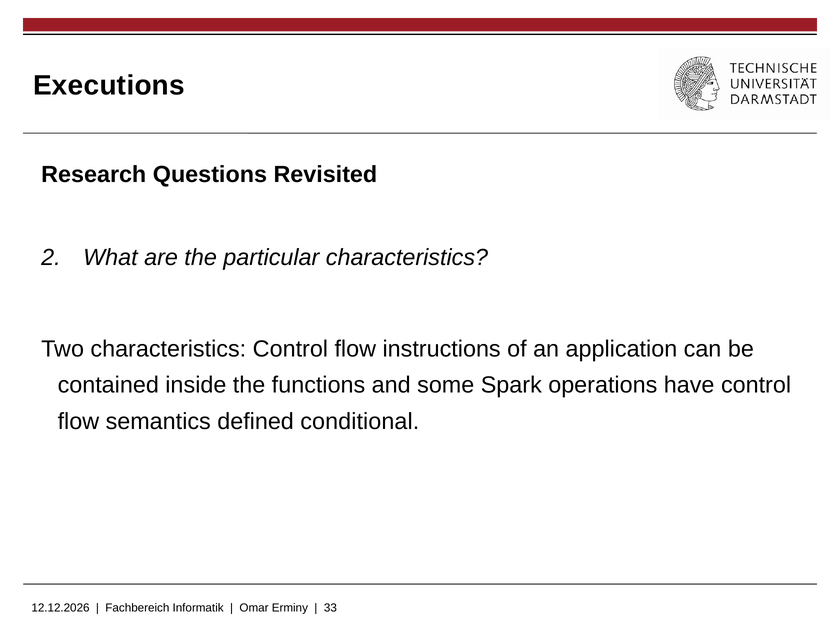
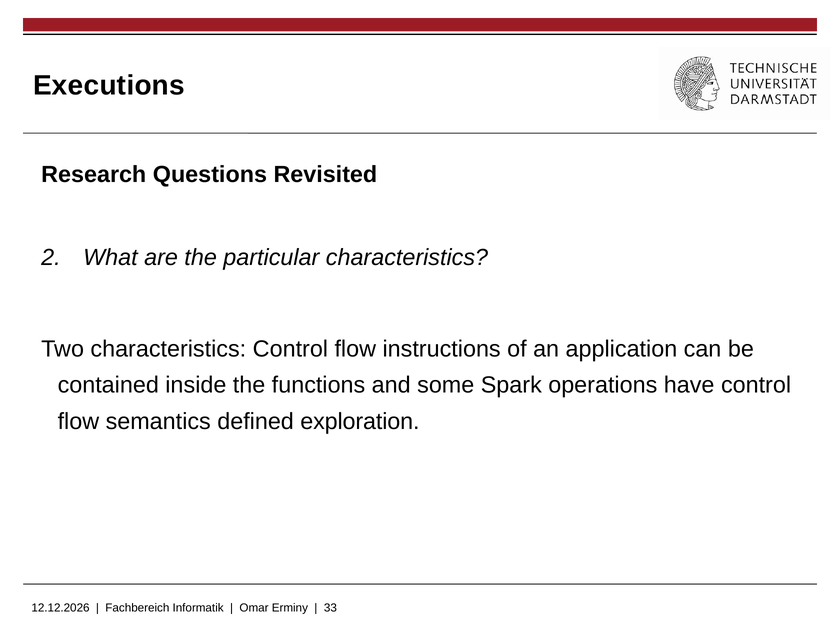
conditional: conditional -> exploration
